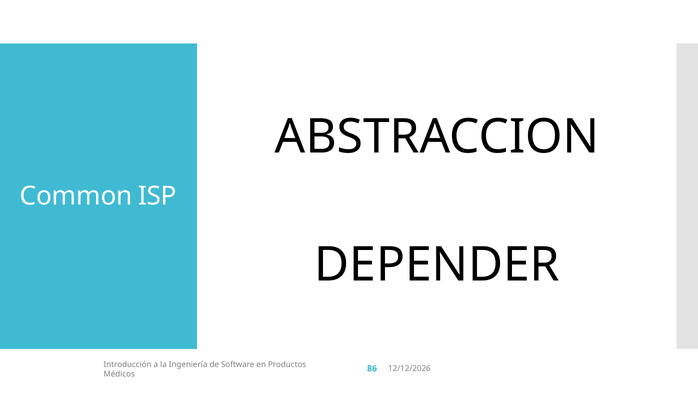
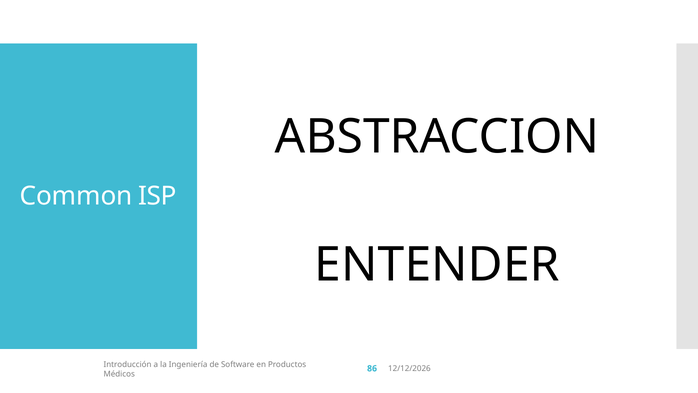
DEPENDER: DEPENDER -> ENTENDER
